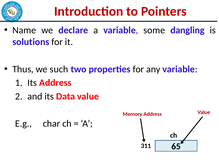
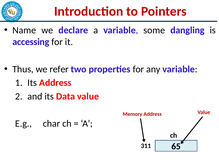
solutions: solutions -> accessing
such: such -> refer
